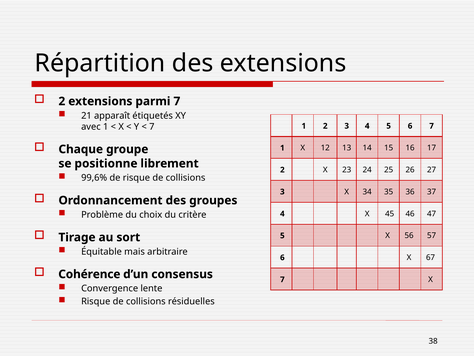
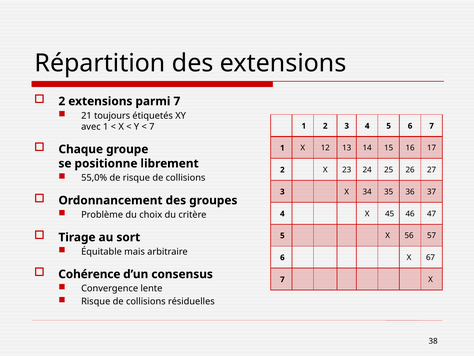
apparaît: apparaît -> toujours
99,6%: 99,6% -> 55,0%
